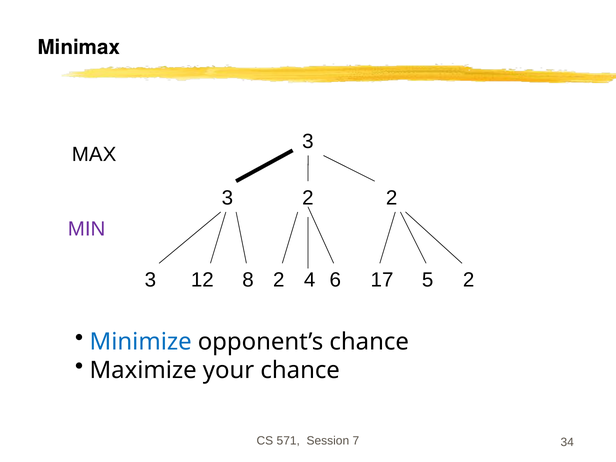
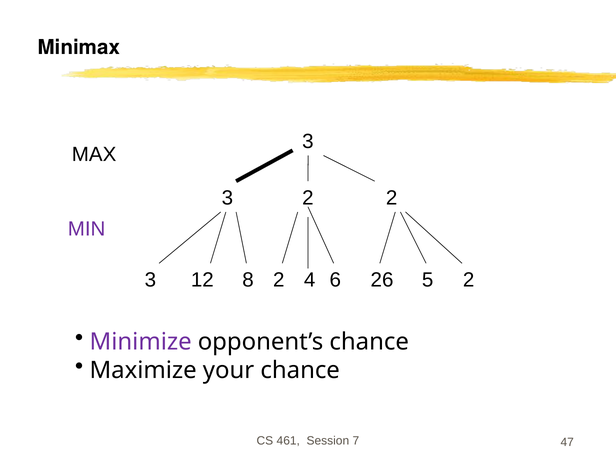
17: 17 -> 26
Minimize colour: blue -> purple
571: 571 -> 461
34: 34 -> 47
